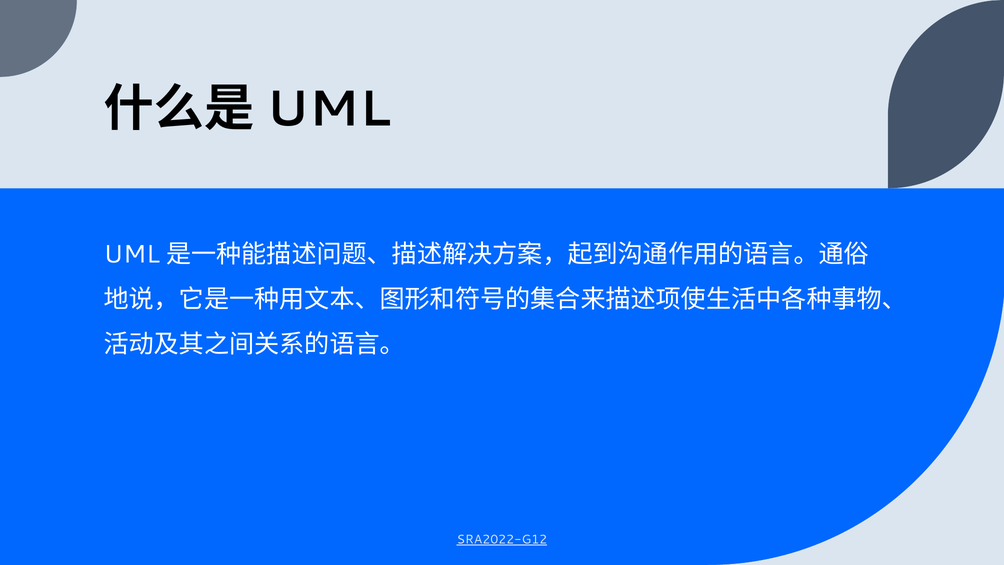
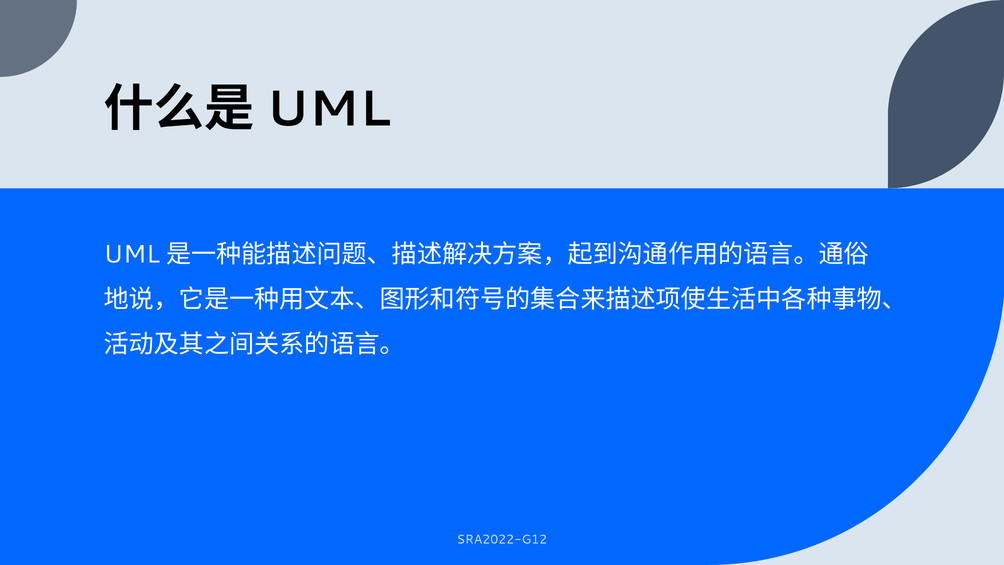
SRA2022-G12 underline: present -> none
